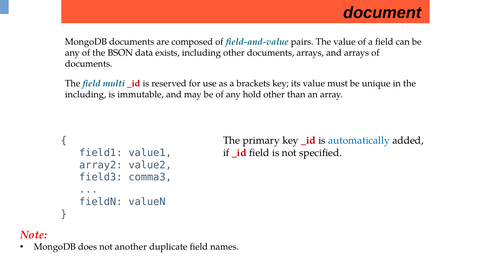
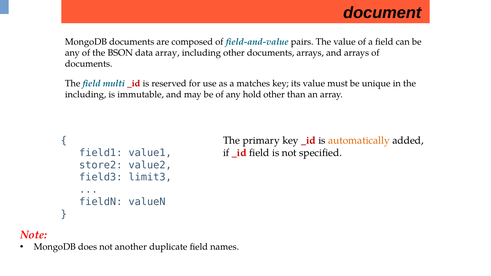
data exists: exists -> array
brackets: brackets -> matches
automatically colour: blue -> orange
array2: array2 -> store2
comma3: comma3 -> limit3
